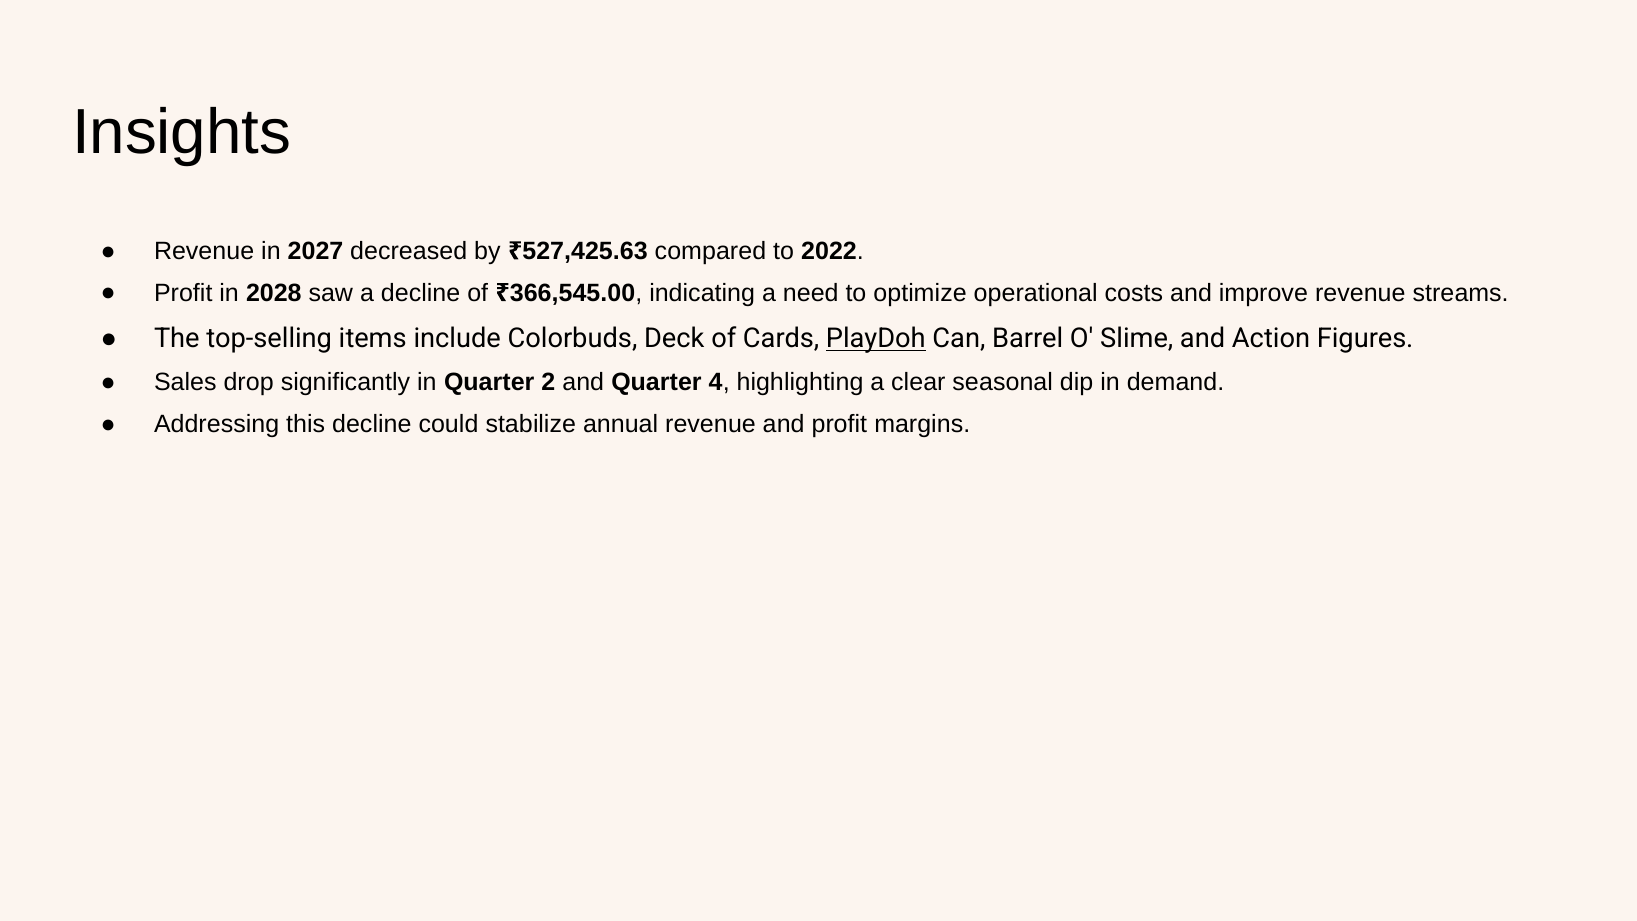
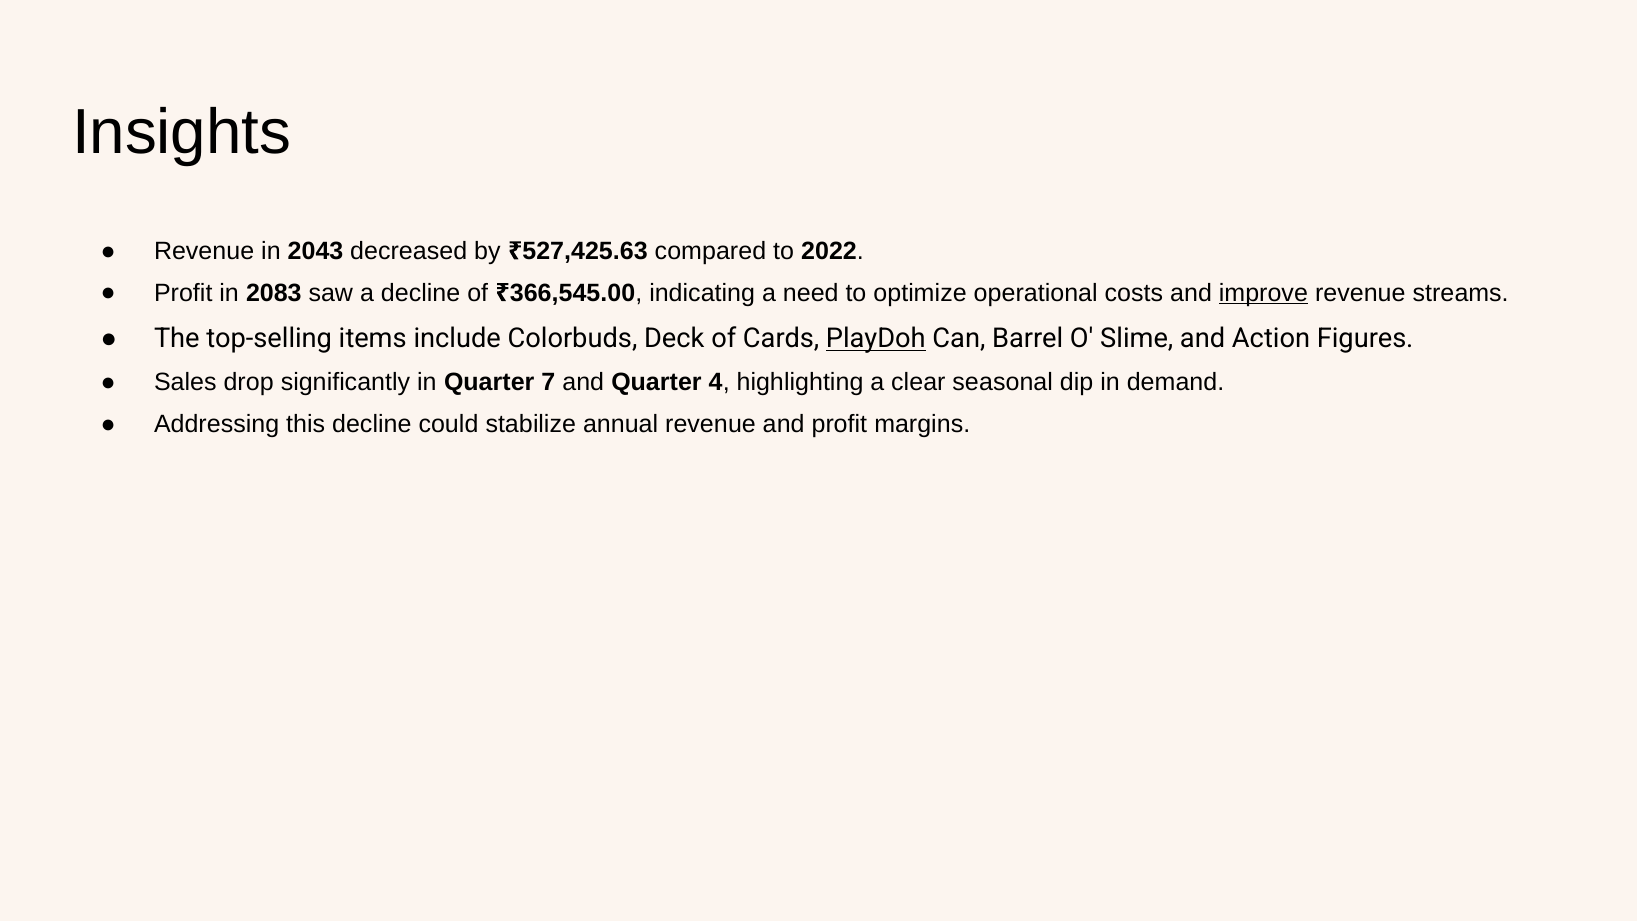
2027: 2027 -> 2043
2028: 2028 -> 2083
improve underline: none -> present
2: 2 -> 7
